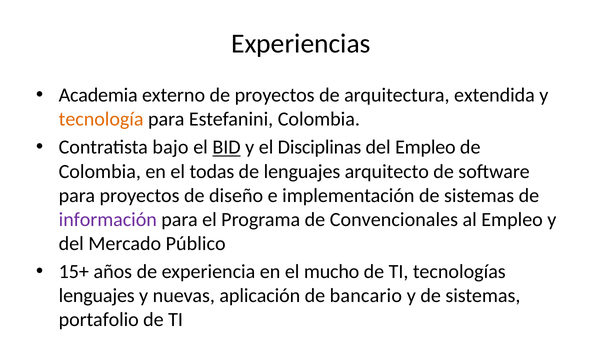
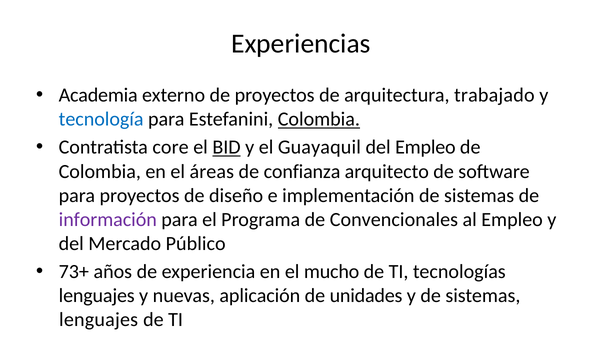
extendida: extendida -> trabajado
tecnología at (101, 120) colour: orange -> blue
Colombia at (319, 120) underline: none -> present
Contratista bajo: bajo -> core
Disciplinas: Disciplinas -> Guayaquil
el todas: todas -> áreas
lenguajes at (302, 172): lenguajes -> confianza
15+: 15+ -> 73+
bancario: bancario -> unidades
portafolio at (99, 320): portafolio -> lenguajes
